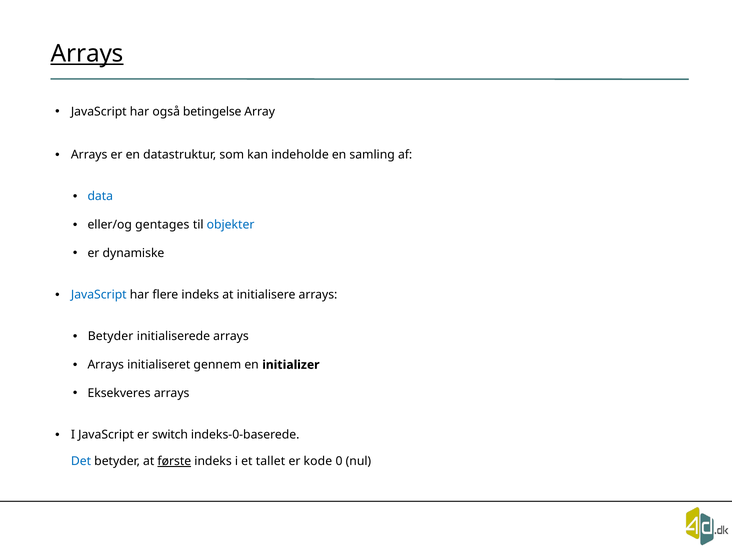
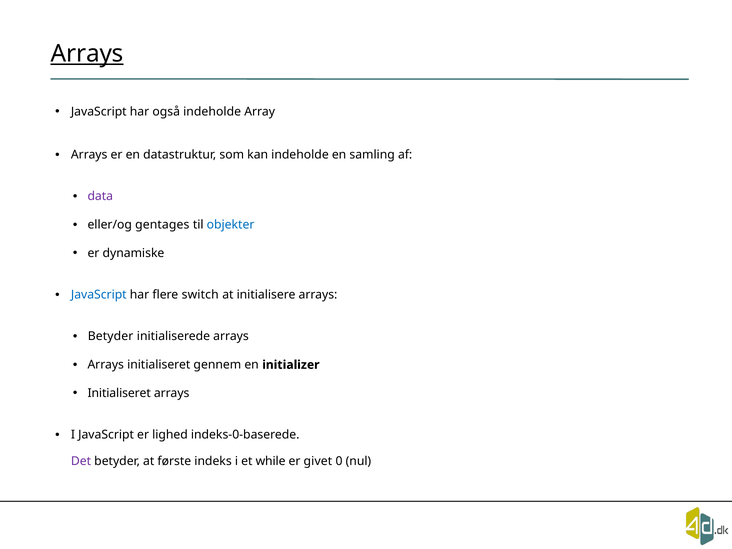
også betingelse: betingelse -> indeholde
data colour: blue -> purple
flere indeks: indeks -> switch
Eksekveres at (119, 393): Eksekveres -> Initialiseret
switch: switch -> lighed
Det colour: blue -> purple
første underline: present -> none
tallet: tallet -> while
kode: kode -> givet
